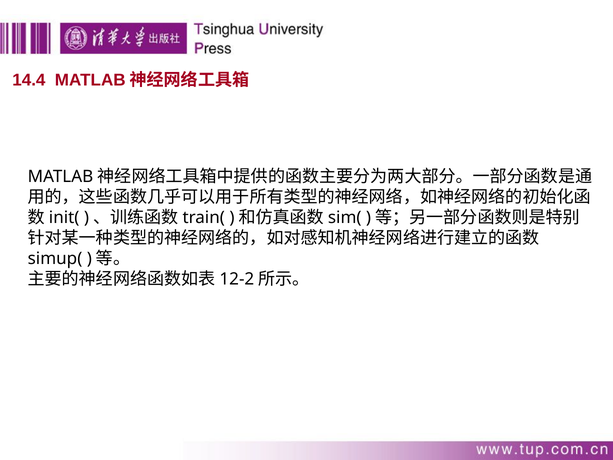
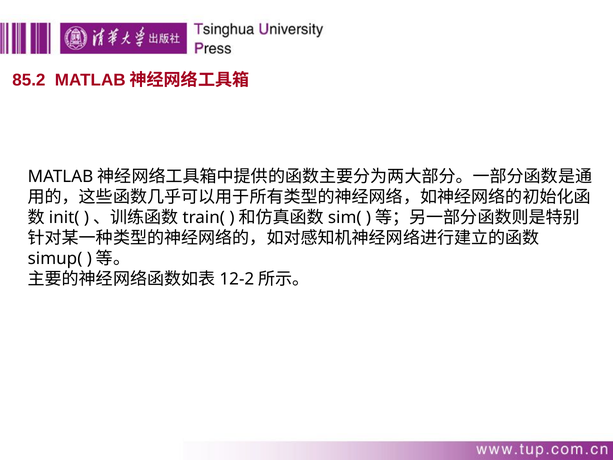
14.4: 14.4 -> 85.2
